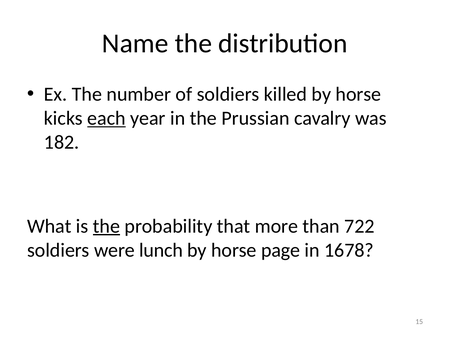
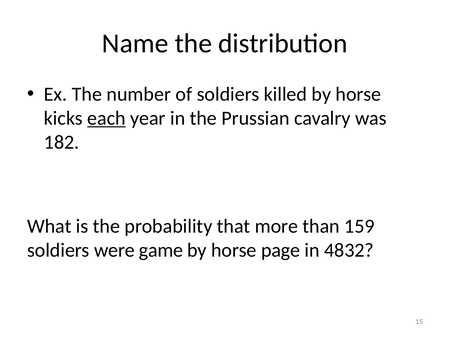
the at (106, 226) underline: present -> none
722: 722 -> 159
lunch: lunch -> game
1678: 1678 -> 4832
